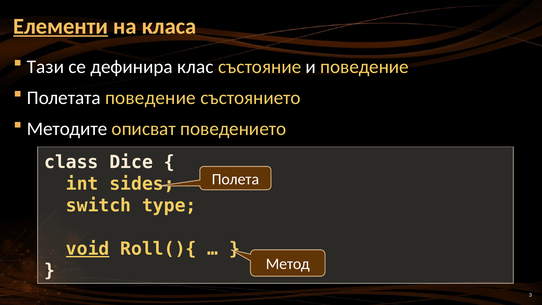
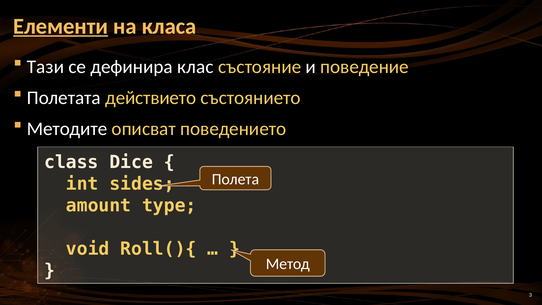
Полетата поведение: поведение -> действието
switch: switch -> amount
void underline: present -> none
